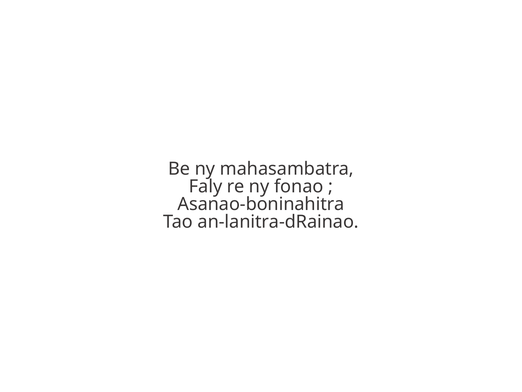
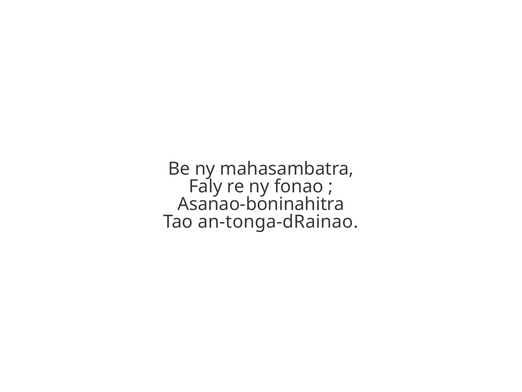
an-lanitra-dRainao: an-lanitra-dRainao -> an-tonga-dRainao
